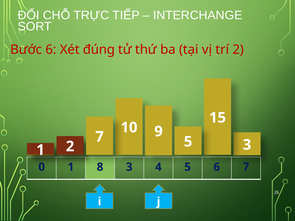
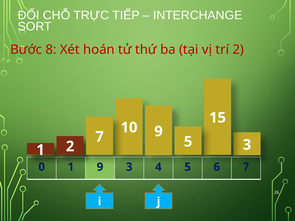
Bước 6: 6 -> 8
đúng: đúng -> hoán
8 at (100, 167): 8 -> 9
